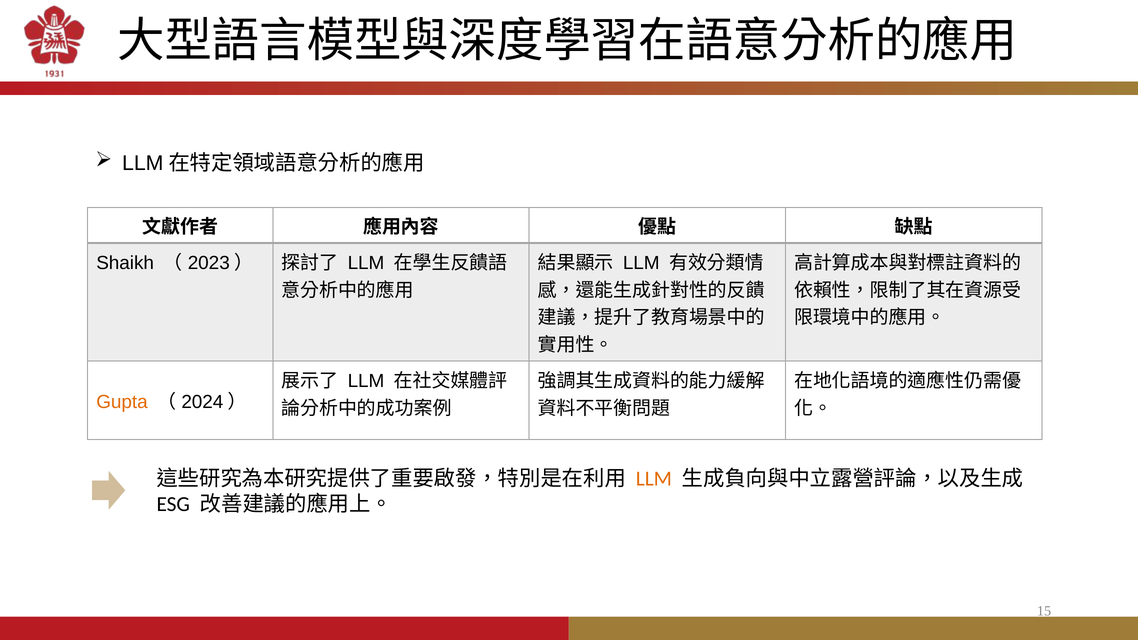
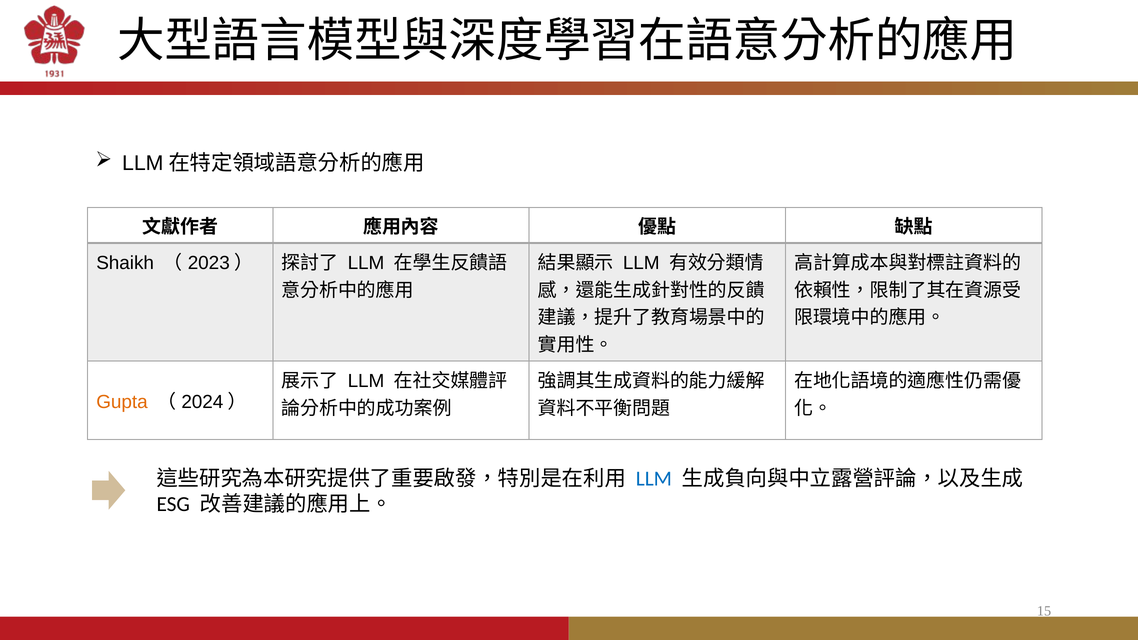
LLM at (654, 479) colour: orange -> blue
